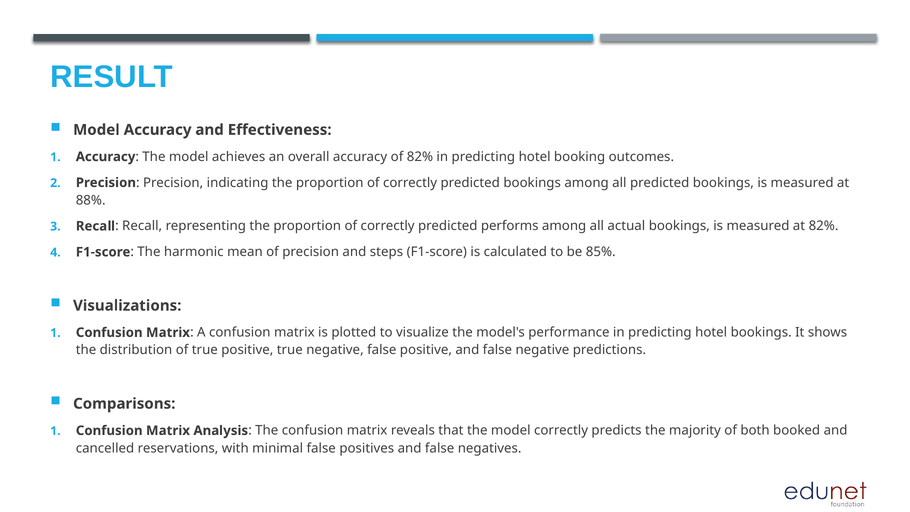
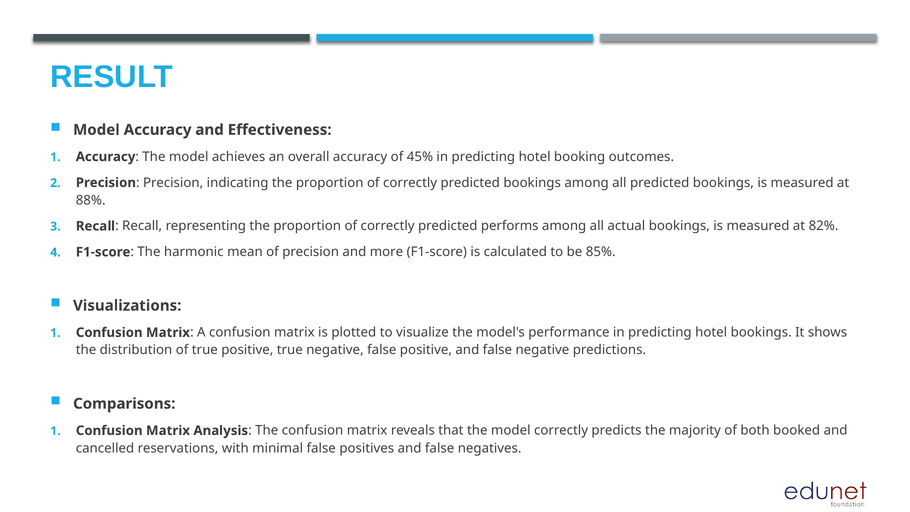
of 82%: 82% -> 45%
steps: steps -> more
